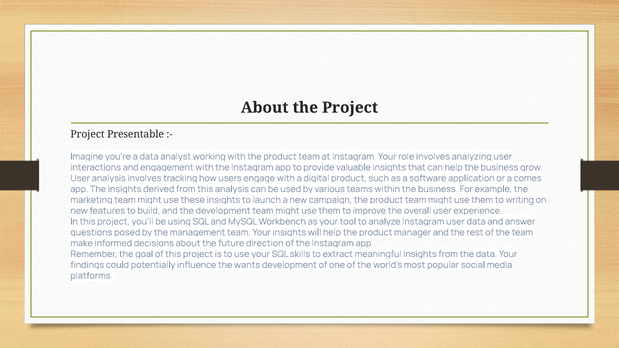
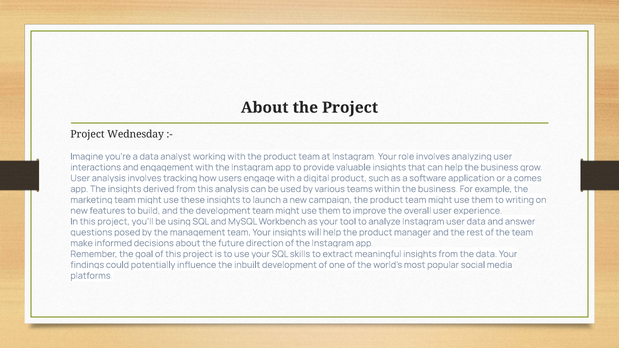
Presentable: Presentable -> Wednesday
wants: wants -> inbuilt
